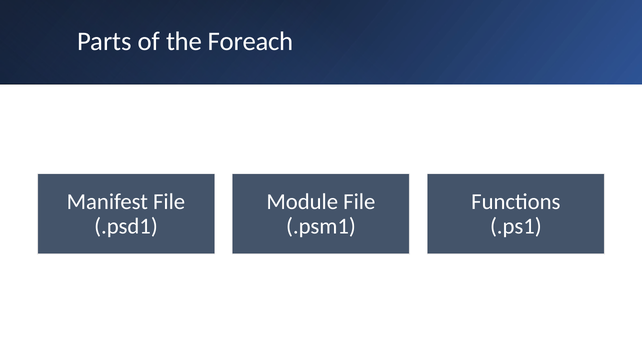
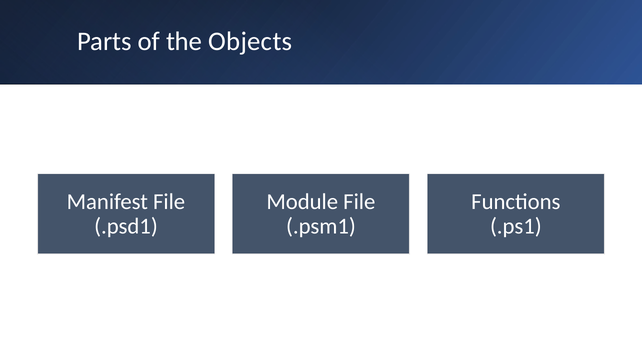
Foreach: Foreach -> Objects
